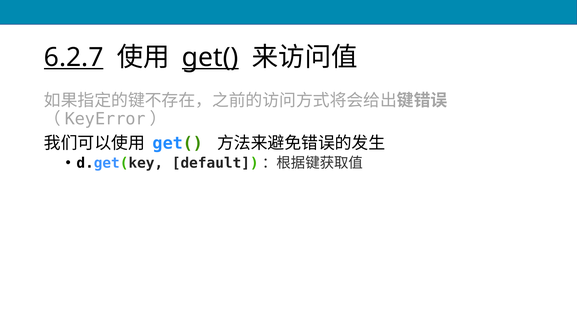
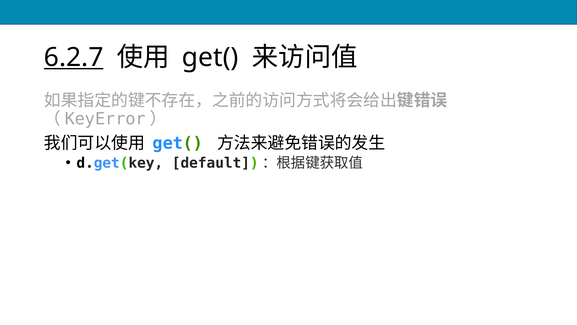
get( at (210, 57) underline: present -> none
